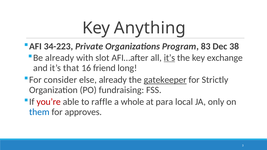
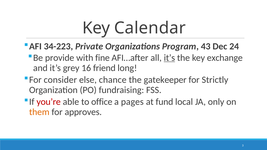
Anything: Anything -> Calendar
83: 83 -> 43
38: 38 -> 24
Be already: already -> provide
slot: slot -> fine
that: that -> grey
else already: already -> chance
gatekeeper underline: present -> none
raffle: raffle -> office
whole: whole -> pages
para: para -> fund
them colour: blue -> orange
